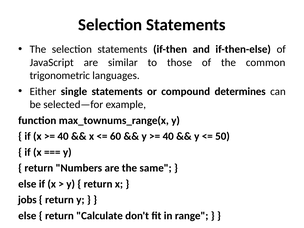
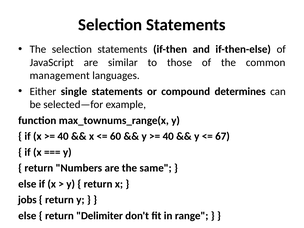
trigonometric: trigonometric -> management
50: 50 -> 67
Calculate: Calculate -> Delimiter
